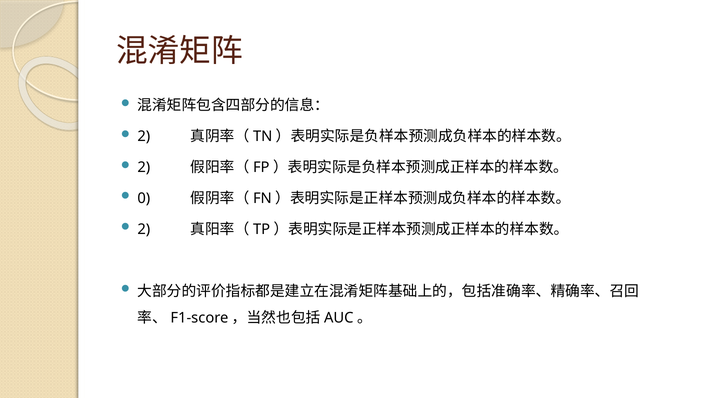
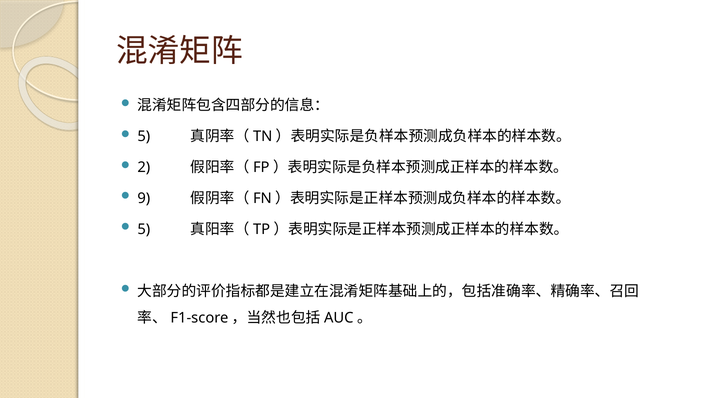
2 at (144, 136): 2 -> 5
0: 0 -> 9
2 at (144, 229): 2 -> 5
